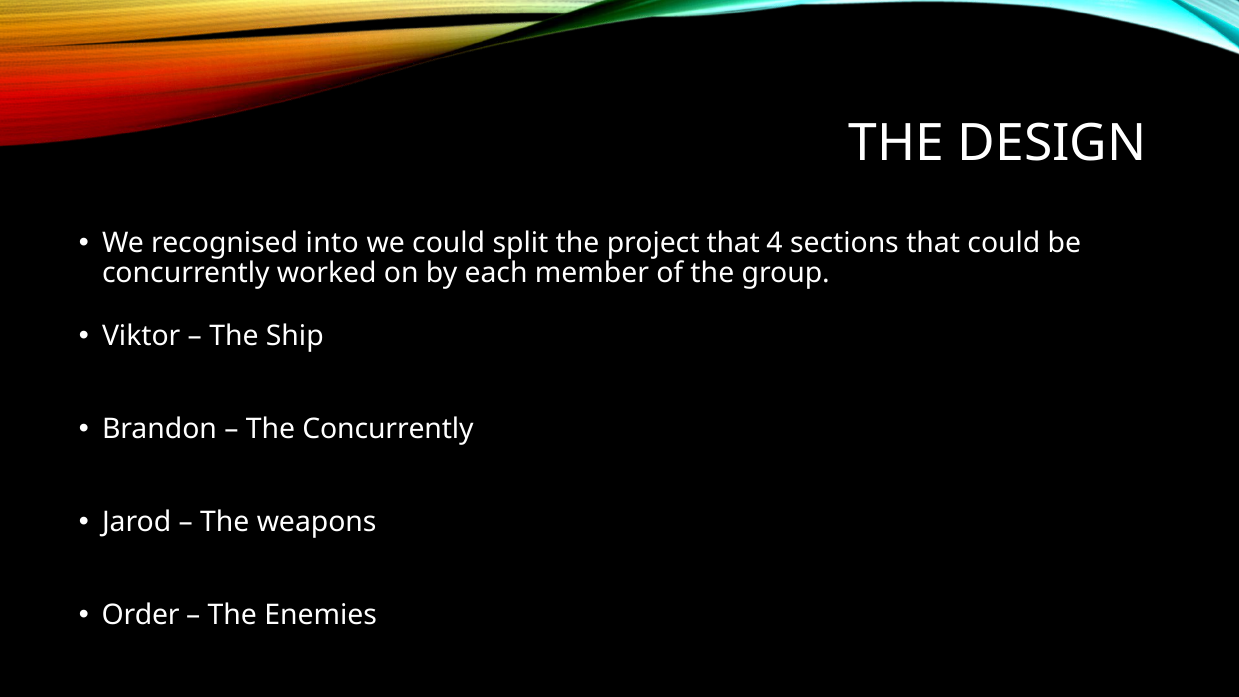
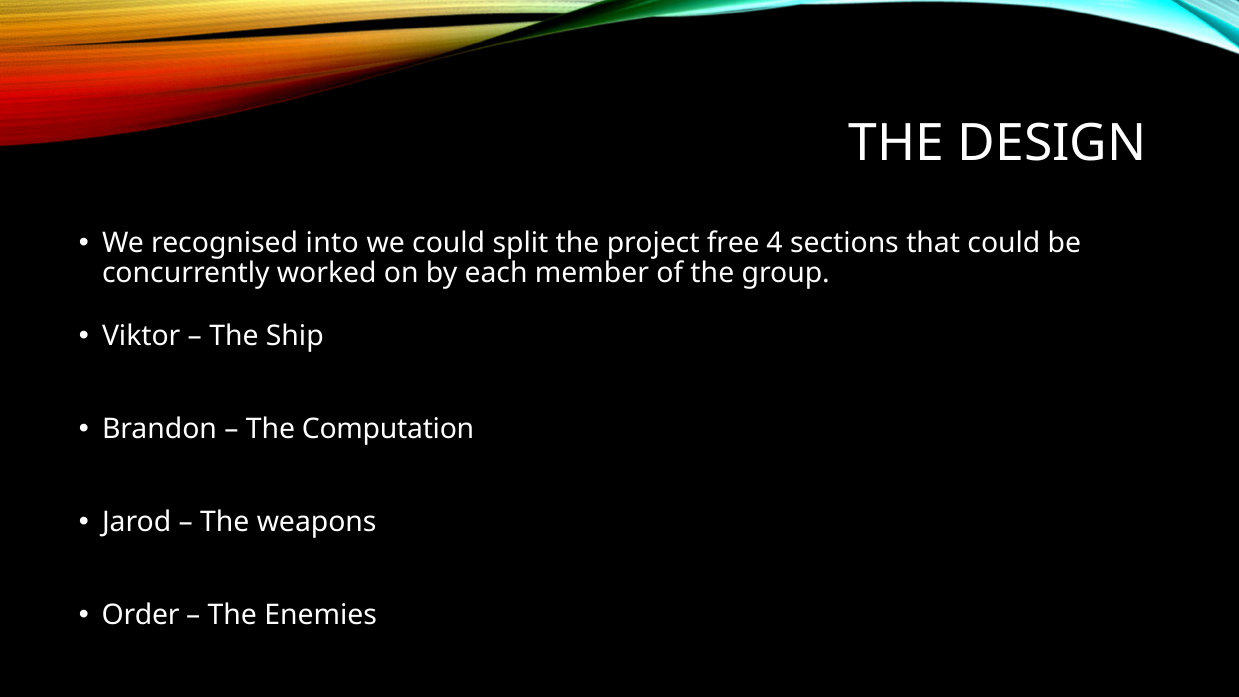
project that: that -> free
The Concurrently: Concurrently -> Computation
